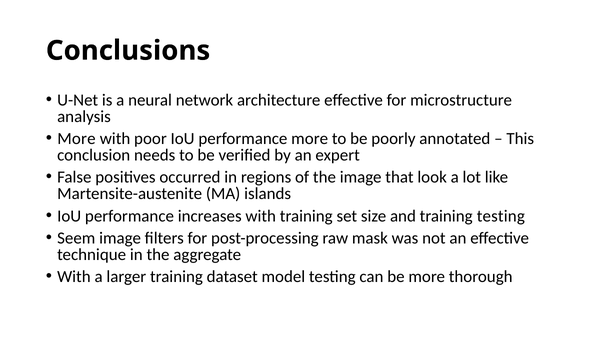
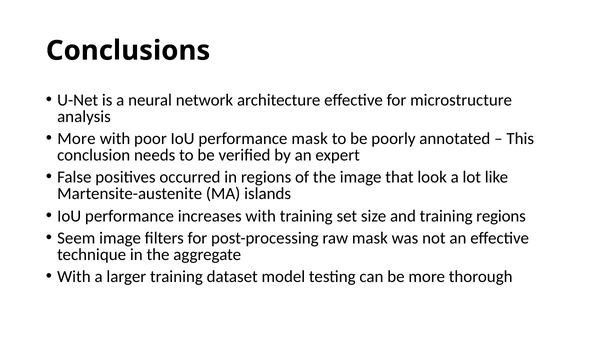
performance more: more -> mask
training testing: testing -> regions
